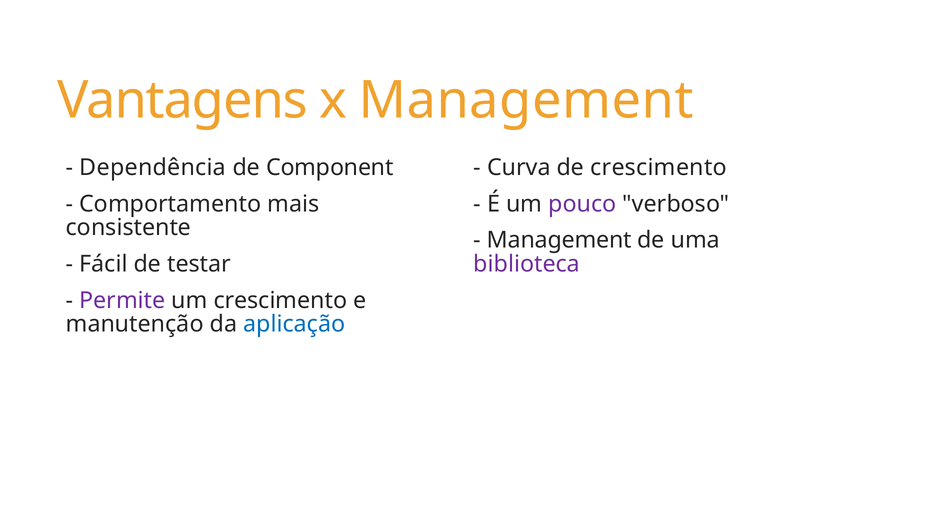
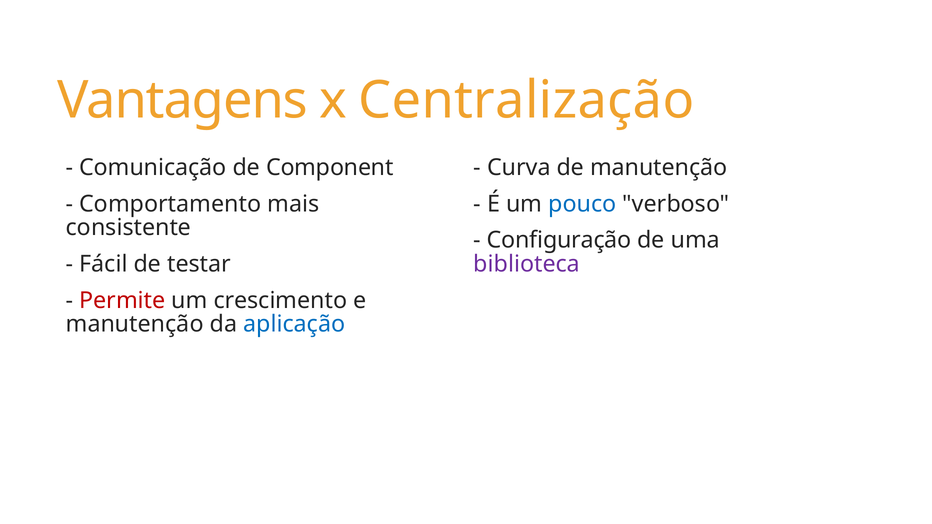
x Management: Management -> Centralização
Dependência: Dependência -> Comunicação
de crescimento: crescimento -> manutenção
pouco colour: purple -> blue
Management at (559, 240): Management -> Configuração
Permite colour: purple -> red
